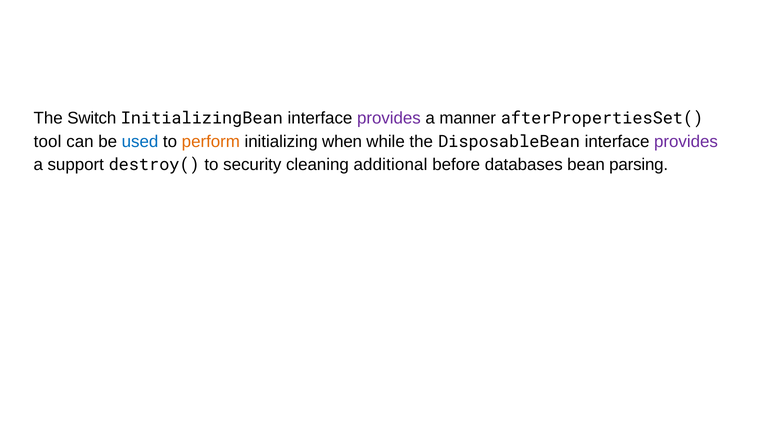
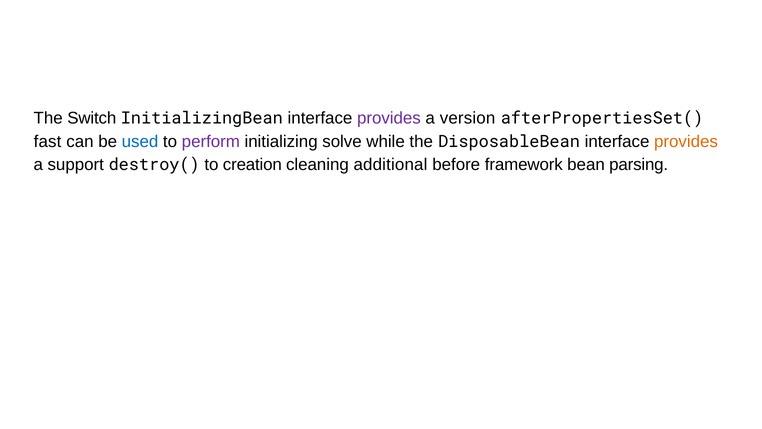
manner: manner -> version
tool: tool -> fast
perform colour: orange -> purple
when: when -> solve
provides at (686, 141) colour: purple -> orange
security: security -> creation
databases: databases -> framework
